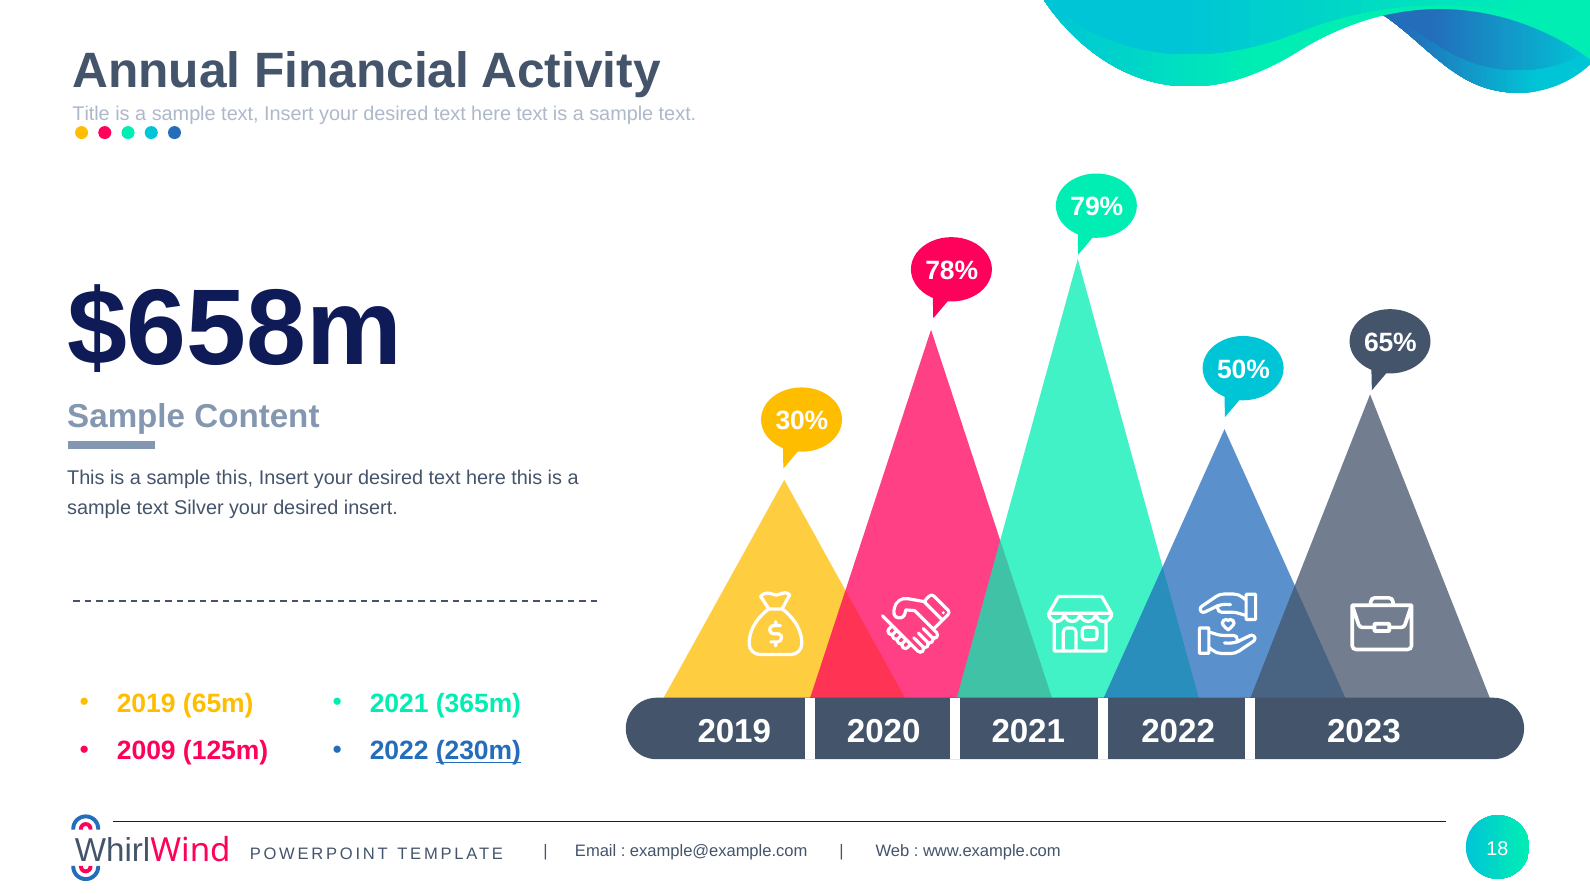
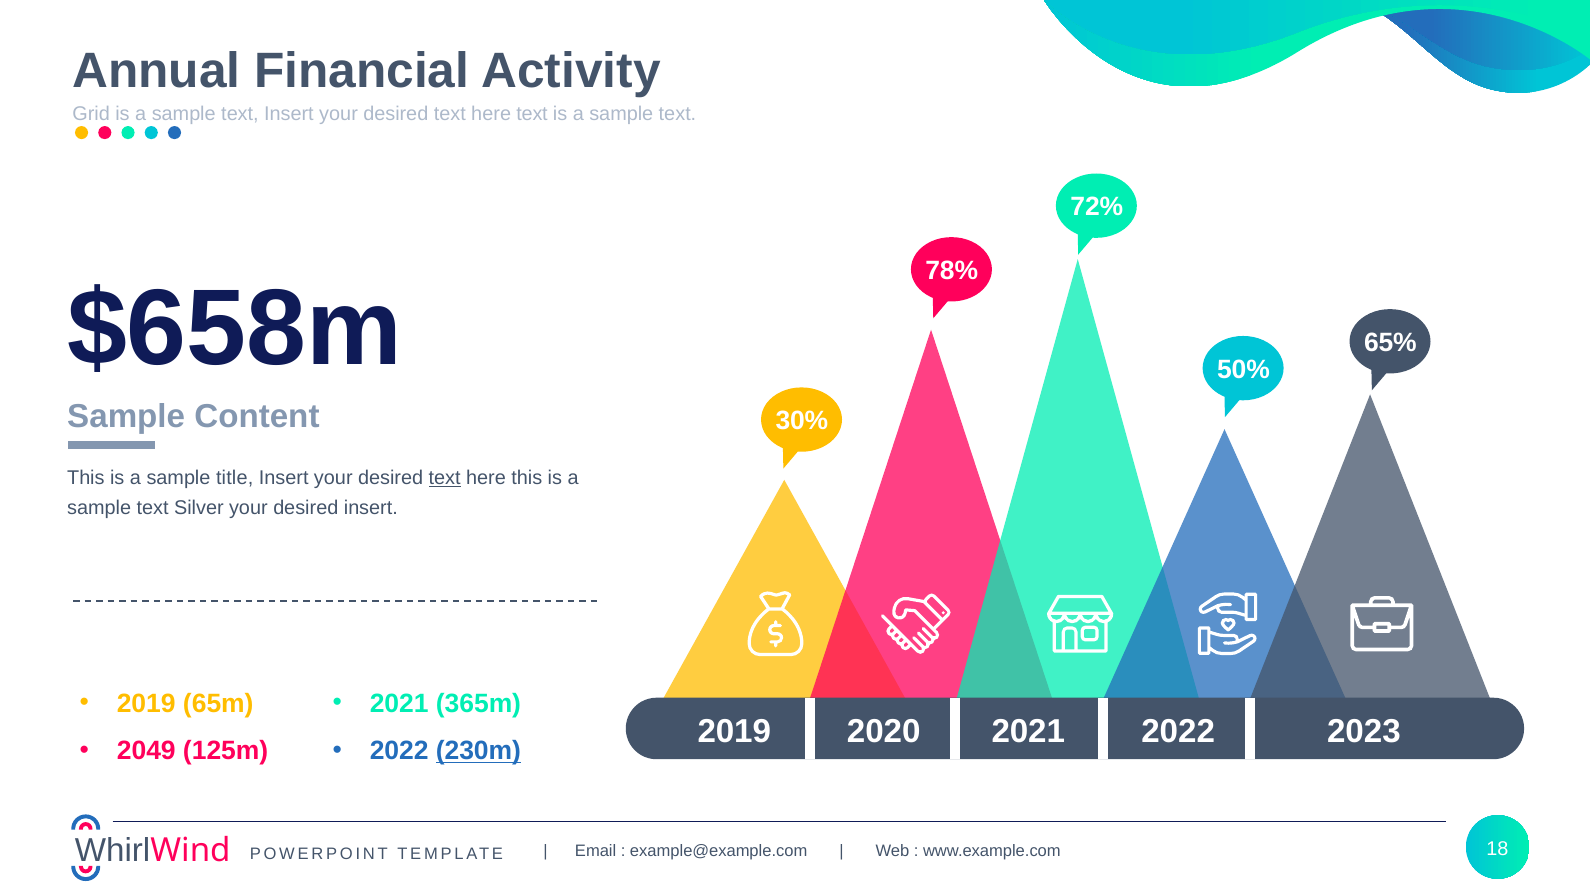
Title: Title -> Grid
79%: 79% -> 72%
sample this: this -> title
text at (445, 478) underline: none -> present
2009: 2009 -> 2049
